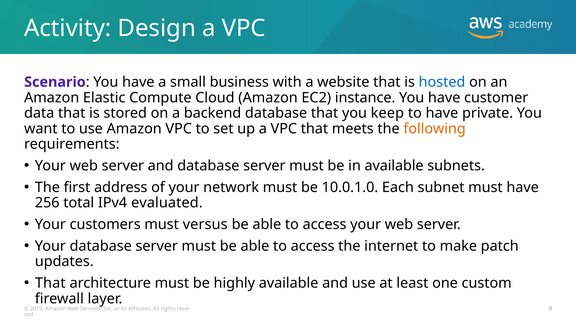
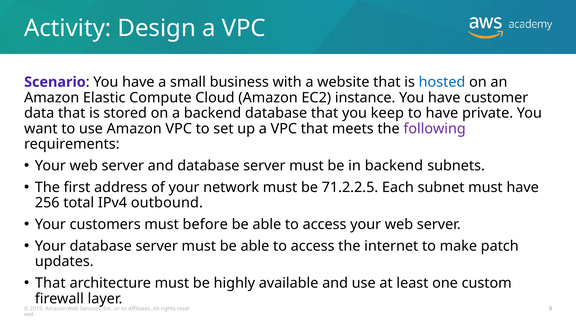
following colour: orange -> purple
in available: available -> backend
10.0.1.0: 10.0.1.0 -> 71.2.2.5
evaluated: evaluated -> outbound
versus: versus -> before
